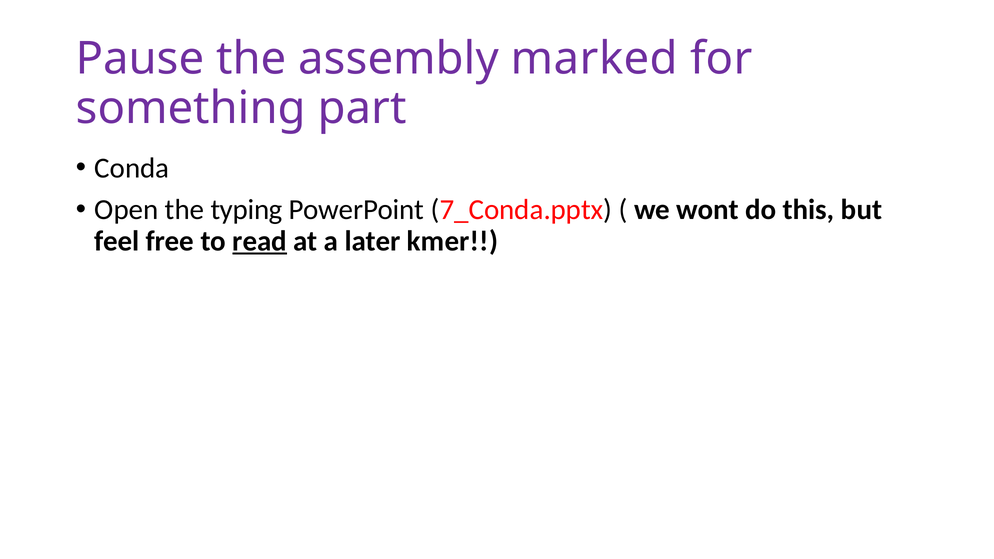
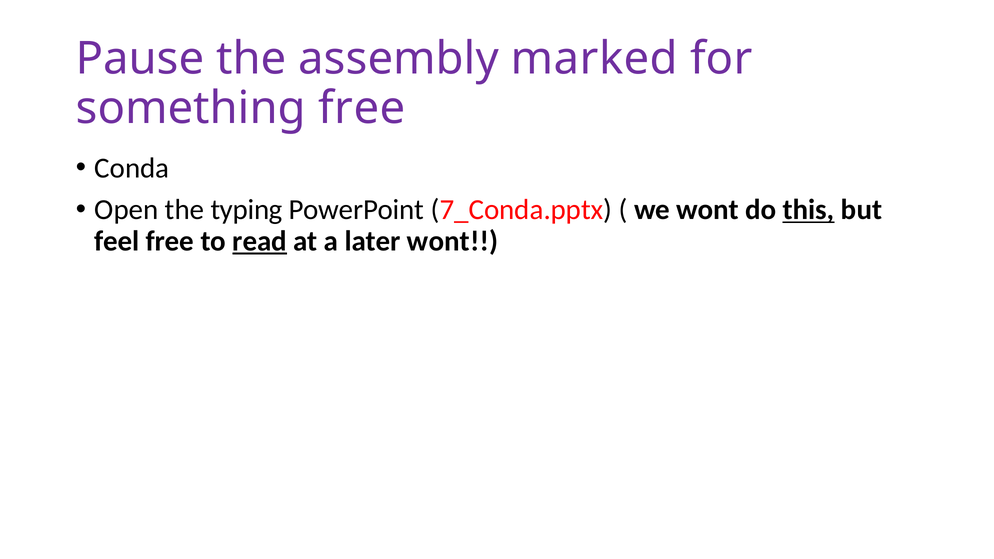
something part: part -> free
this underline: none -> present
later kmer: kmer -> wont
